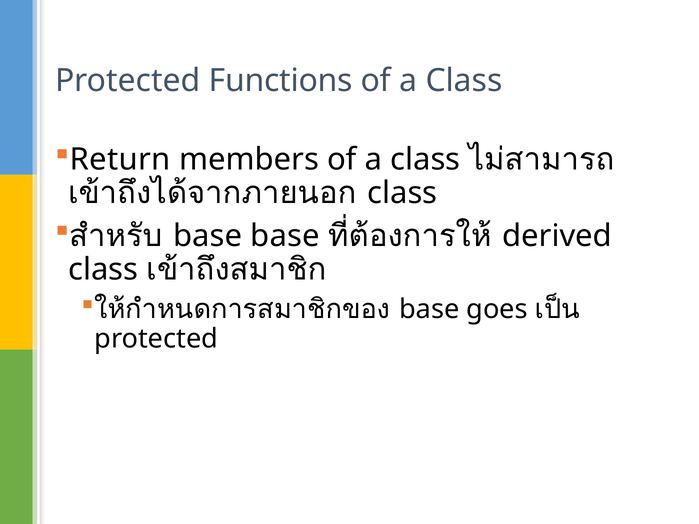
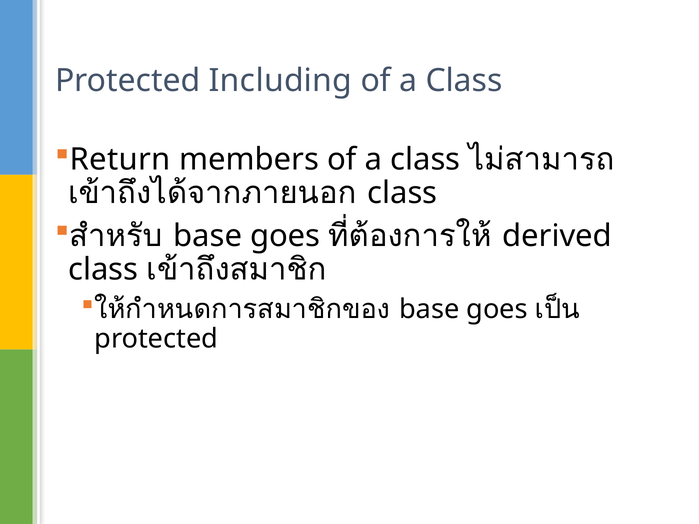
Functions: Functions -> Including
base at (285, 236): base -> goes
